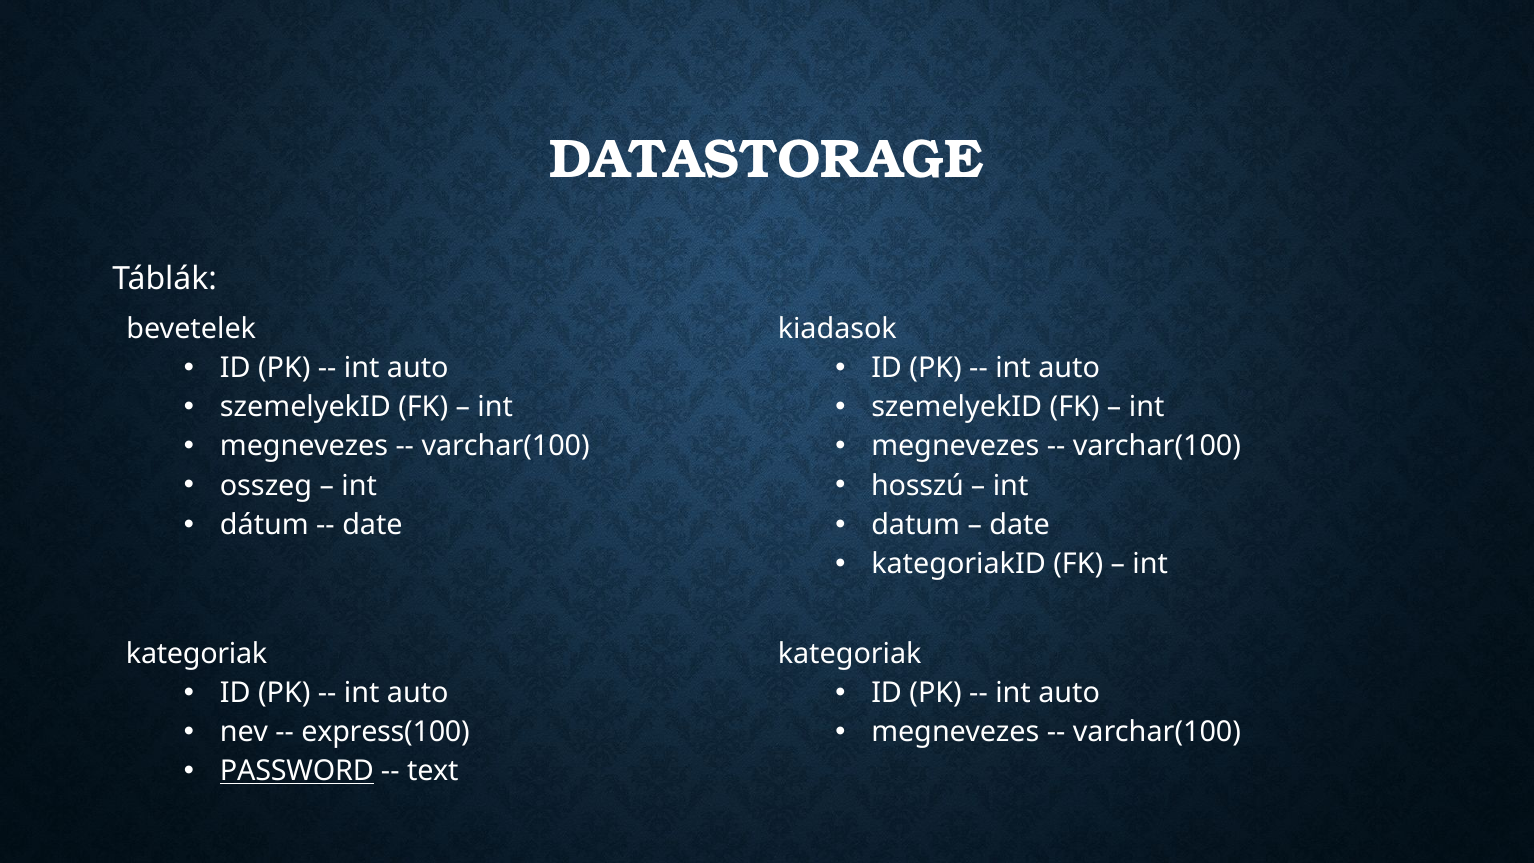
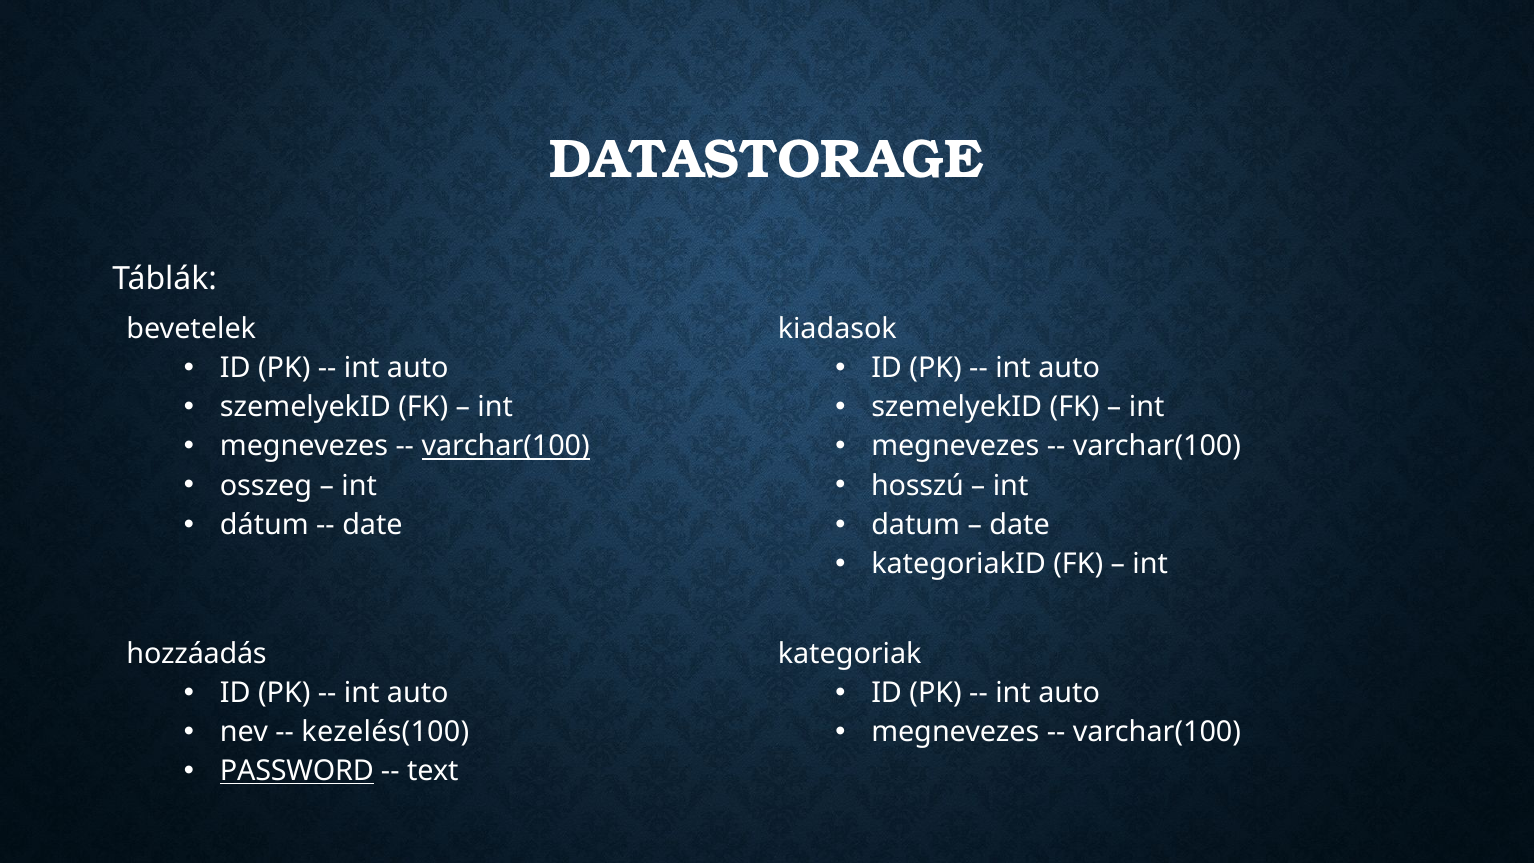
varchar(100 at (506, 446) underline: none -> present
kategoriak at (197, 654): kategoriak -> hozzáadás
express(100: express(100 -> kezelés(100
